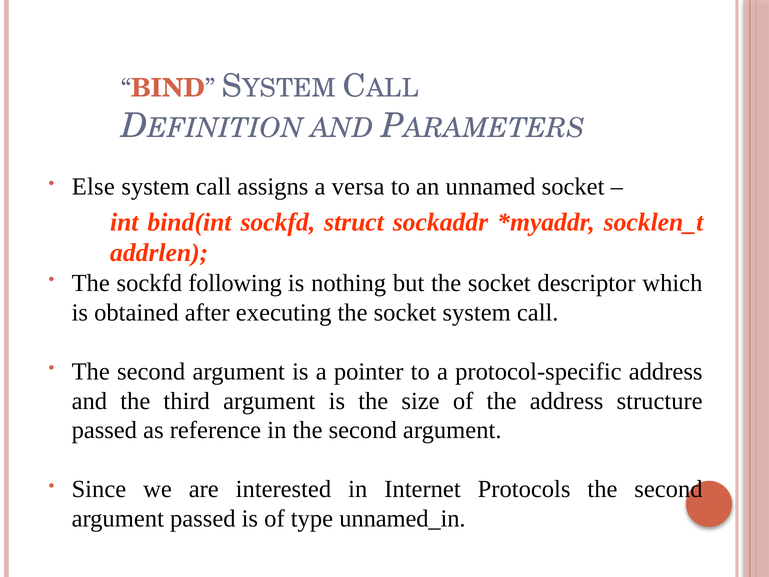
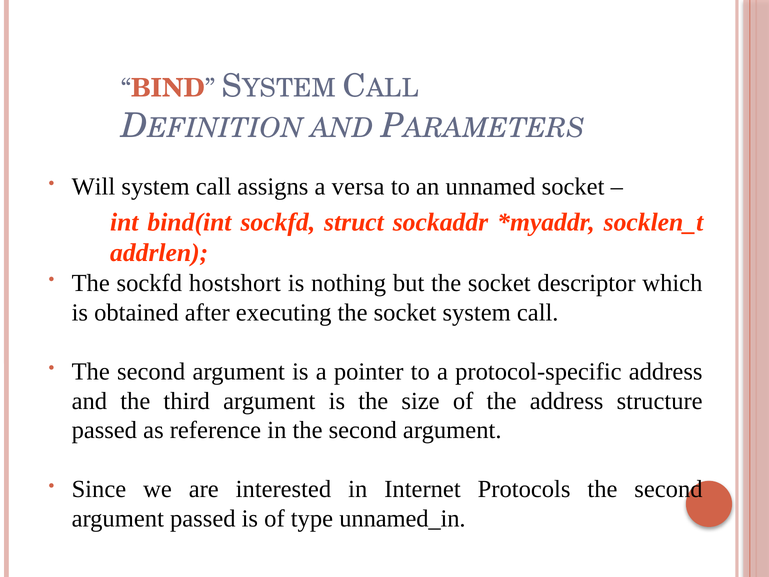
Else: Else -> Will
following: following -> hostshort
